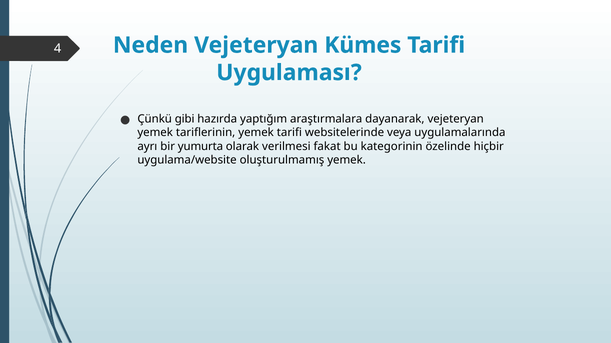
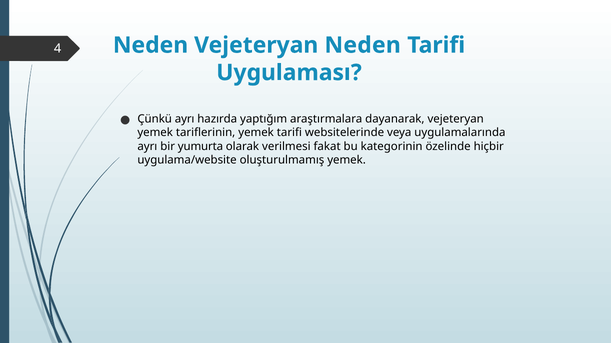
Vejeteryan Kümes: Kümes -> Neden
Çünkü gibi: gibi -> ayrı
